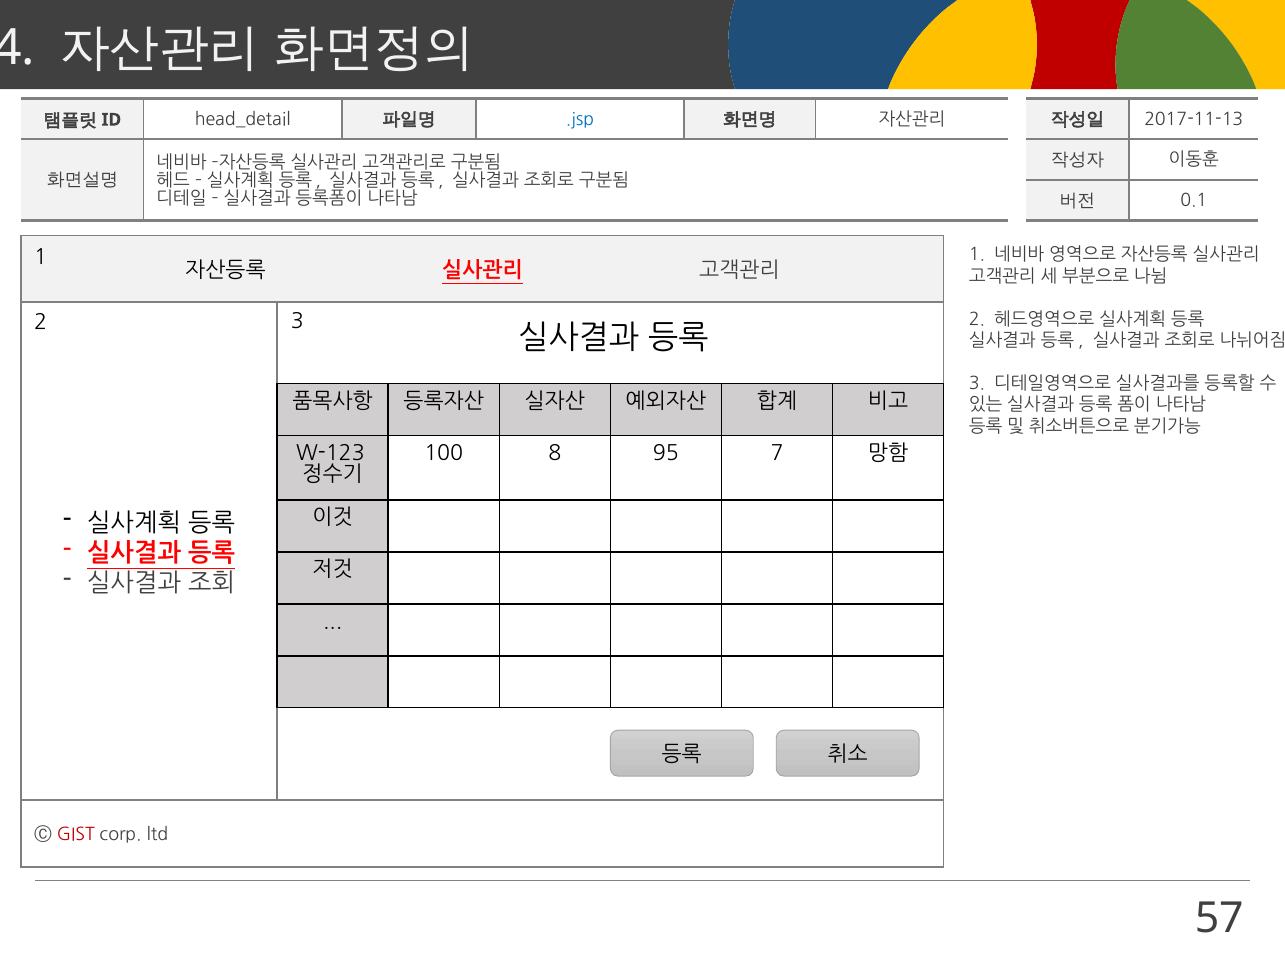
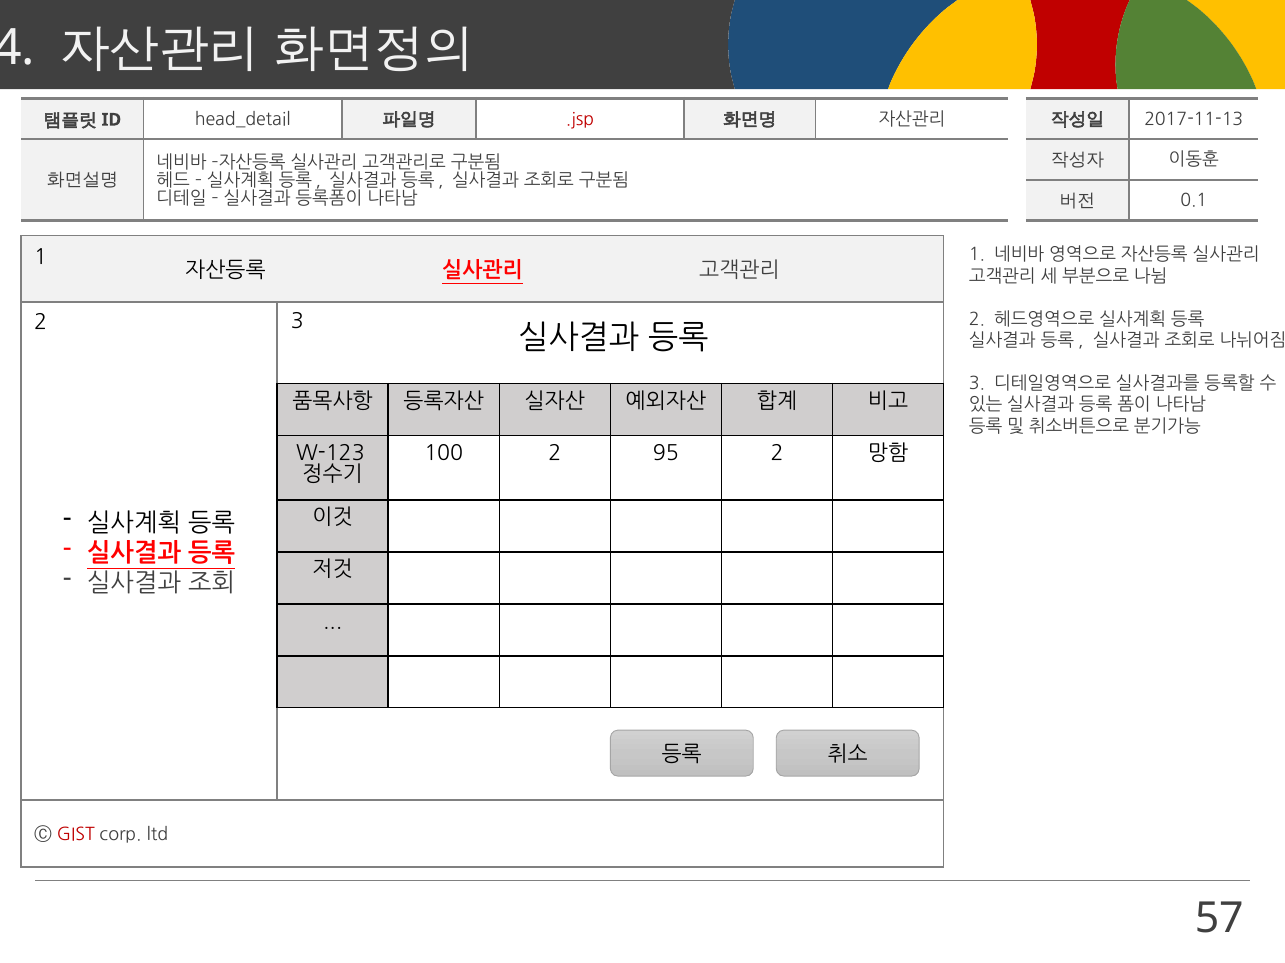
.jsp colour: blue -> red
100 8: 8 -> 2
95 7: 7 -> 2
